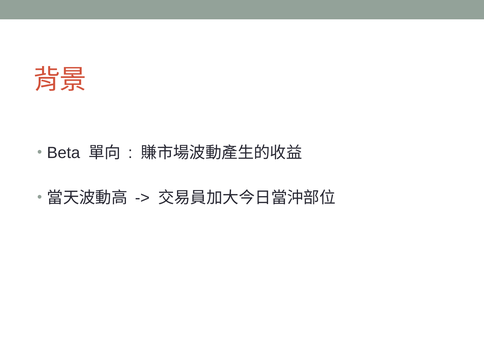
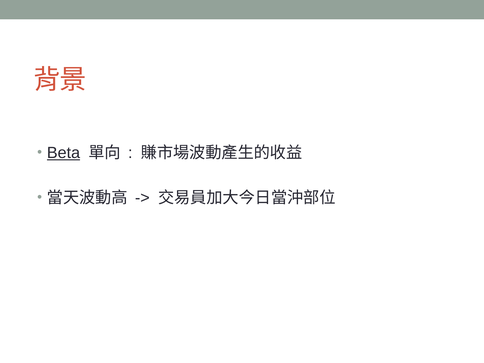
Beta underline: none -> present
